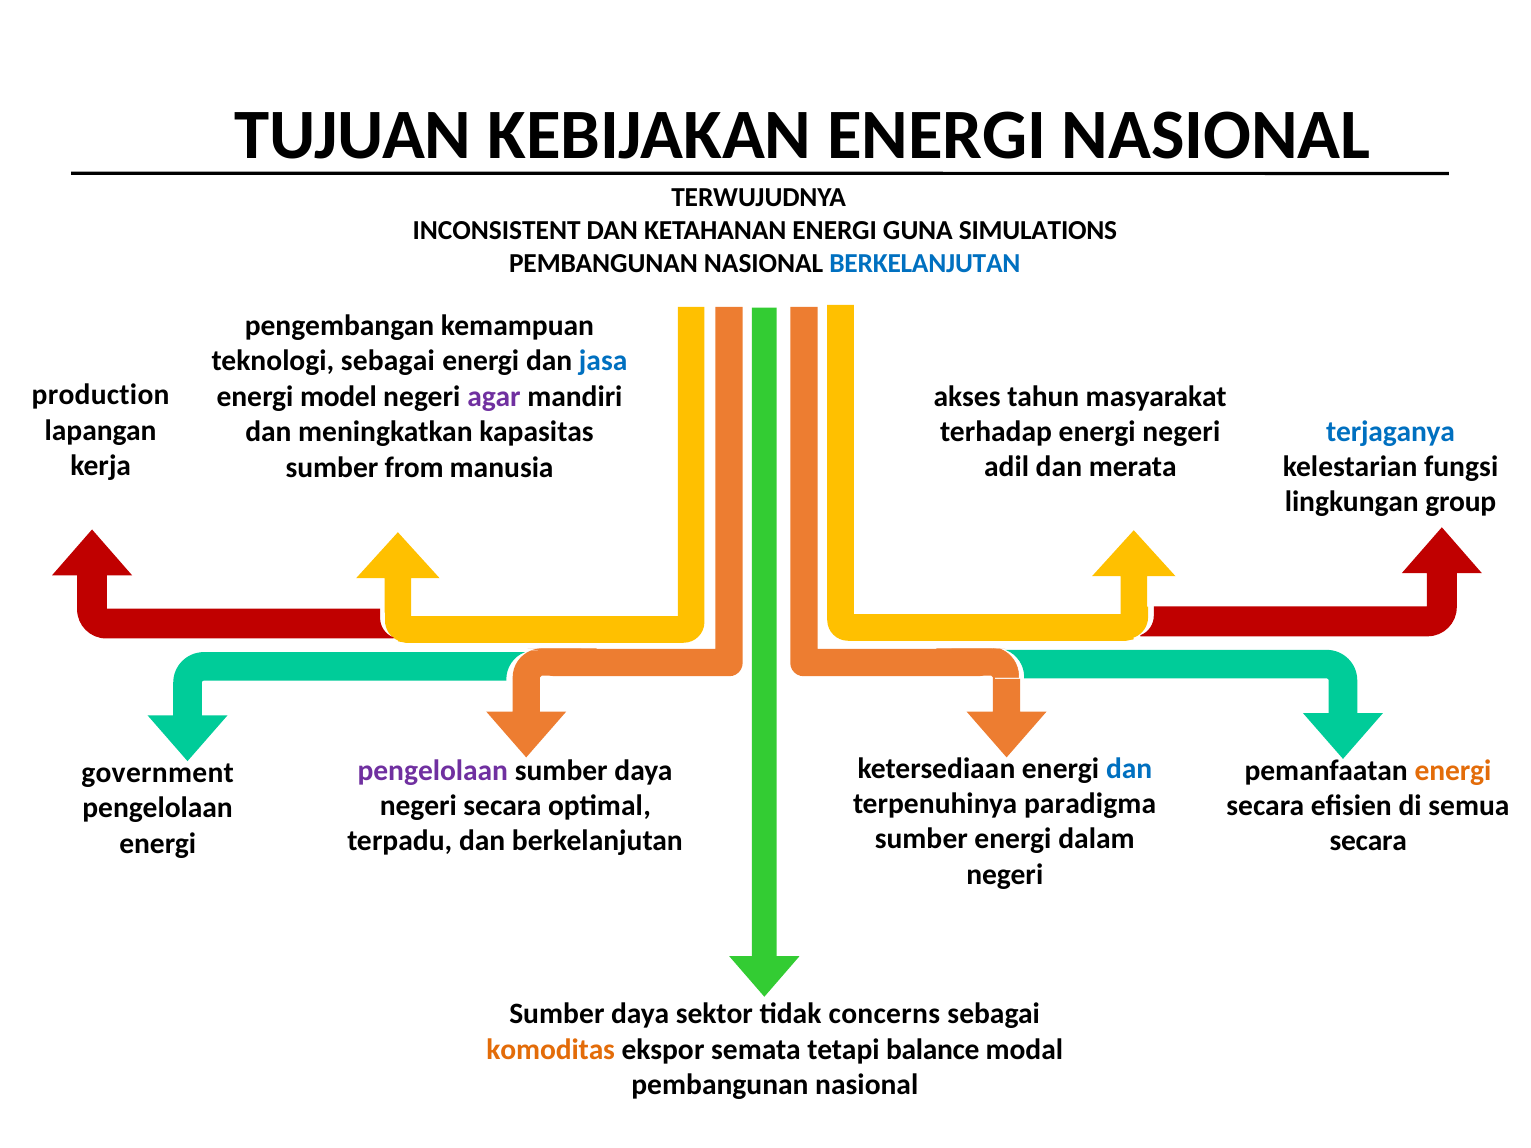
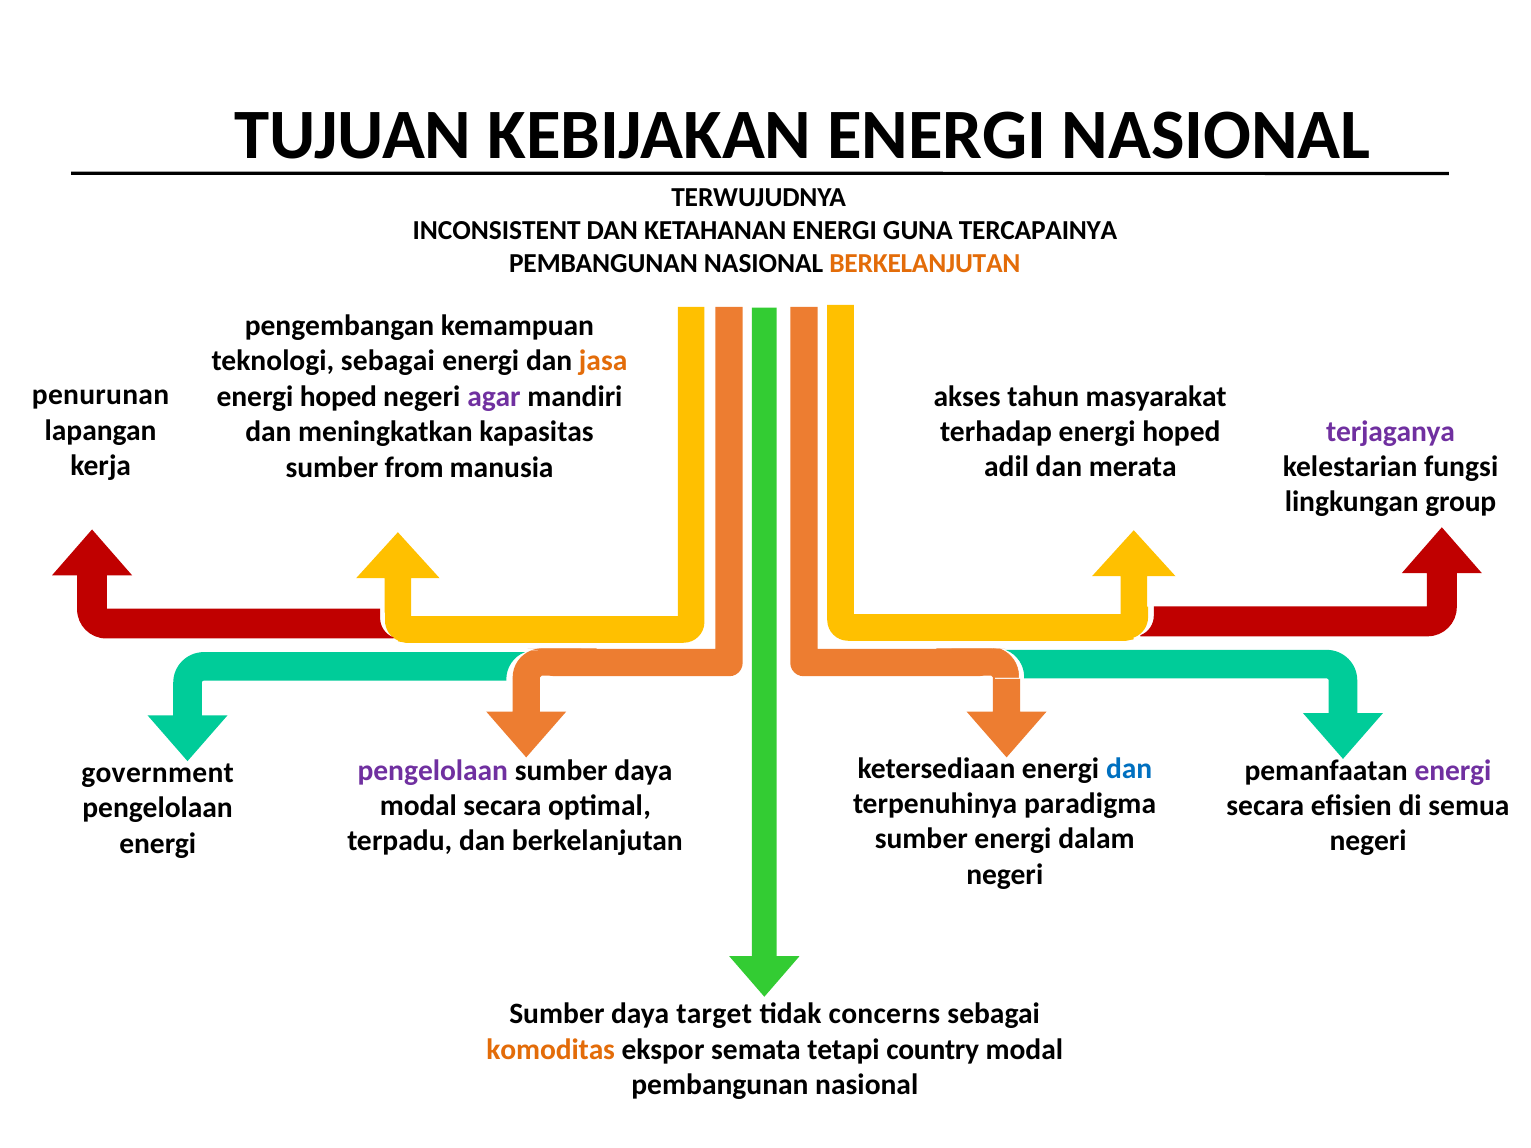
SIMULATIONS: SIMULATIONS -> TERCAPAINYA
BERKELANJUTAN at (925, 263) colour: blue -> orange
jasa colour: blue -> orange
production: production -> penurunan
model at (338, 397): model -> hoped
terjaganya colour: blue -> purple
negeri at (1181, 432): negeri -> hoped
energi at (1453, 770) colour: orange -> purple
negeri at (418, 806): negeri -> modal
secara at (1368, 841): secara -> negeri
sektor: sektor -> target
balance: balance -> country
